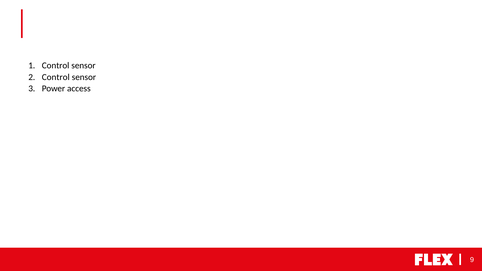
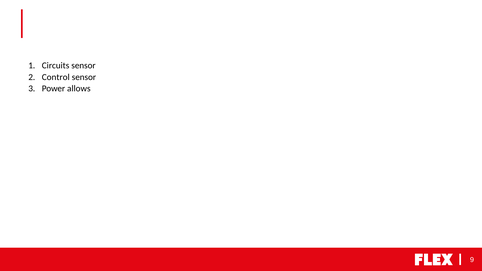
Control at (56, 65): Control -> Circuits
access: access -> allows
